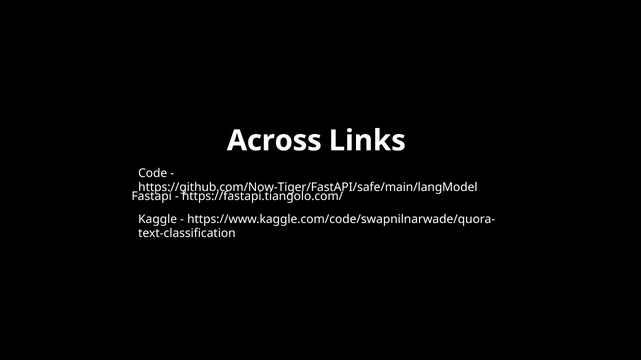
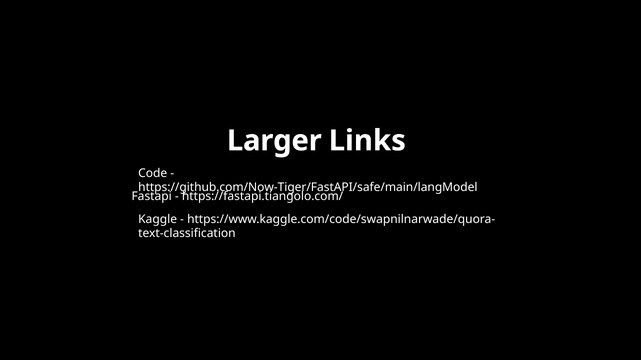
Across: Across -> Larger
